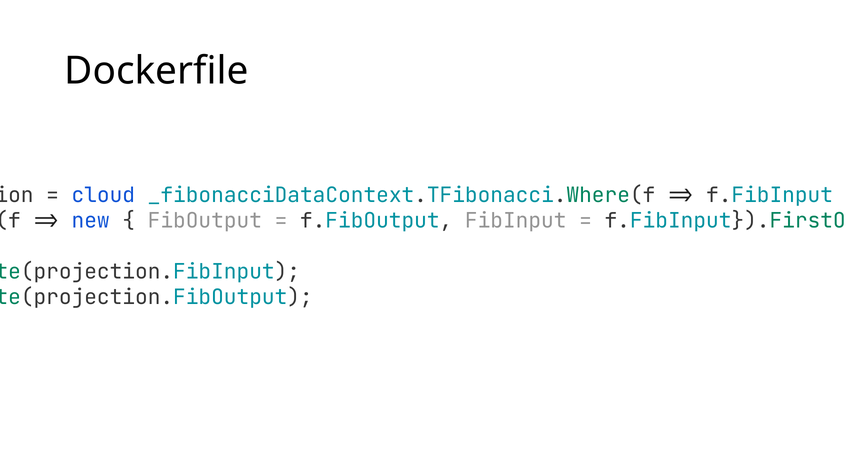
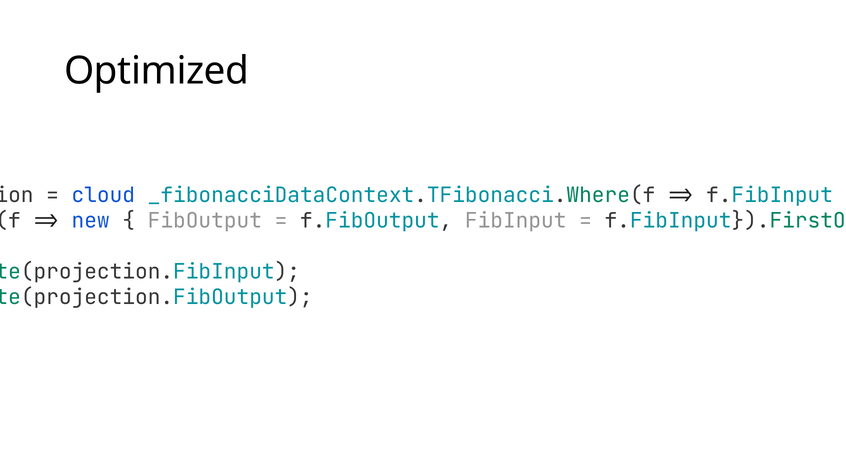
Dockerfile: Dockerfile -> Optimized
